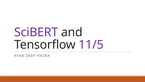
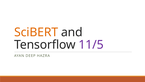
SciBERT colour: purple -> orange
